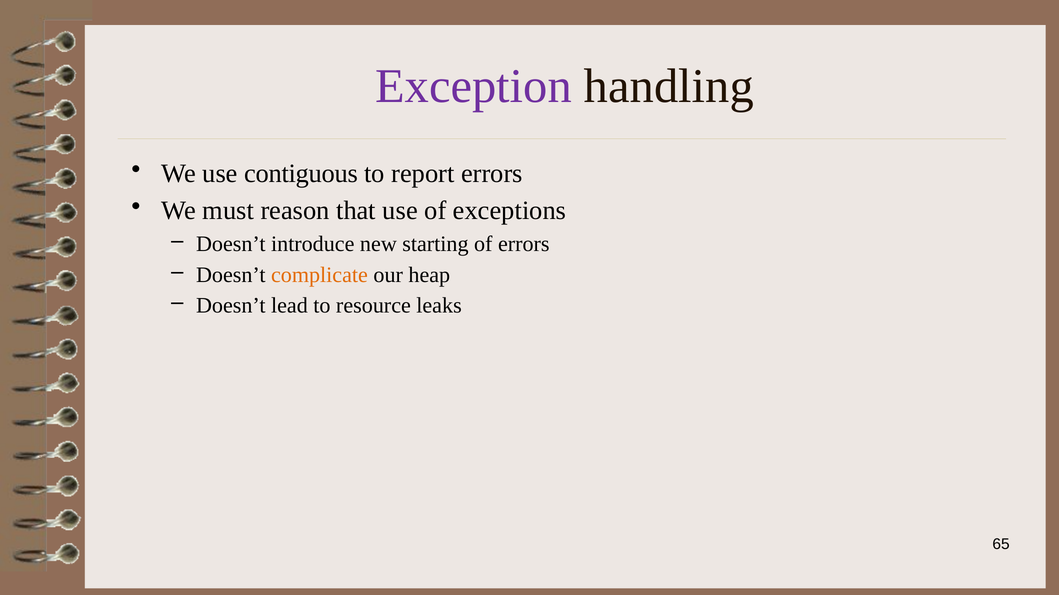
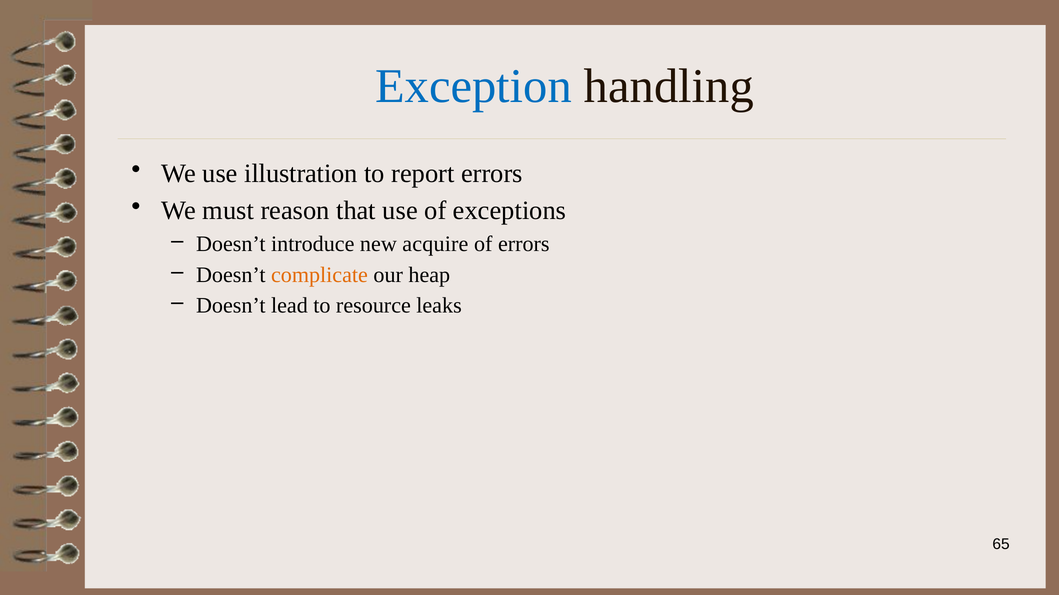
Exception colour: purple -> blue
contiguous: contiguous -> illustration
starting: starting -> acquire
